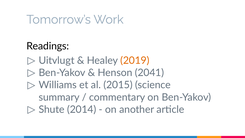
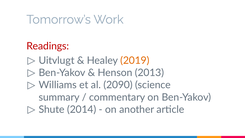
Readings colour: black -> red
2041: 2041 -> 2013
2015: 2015 -> 2090
